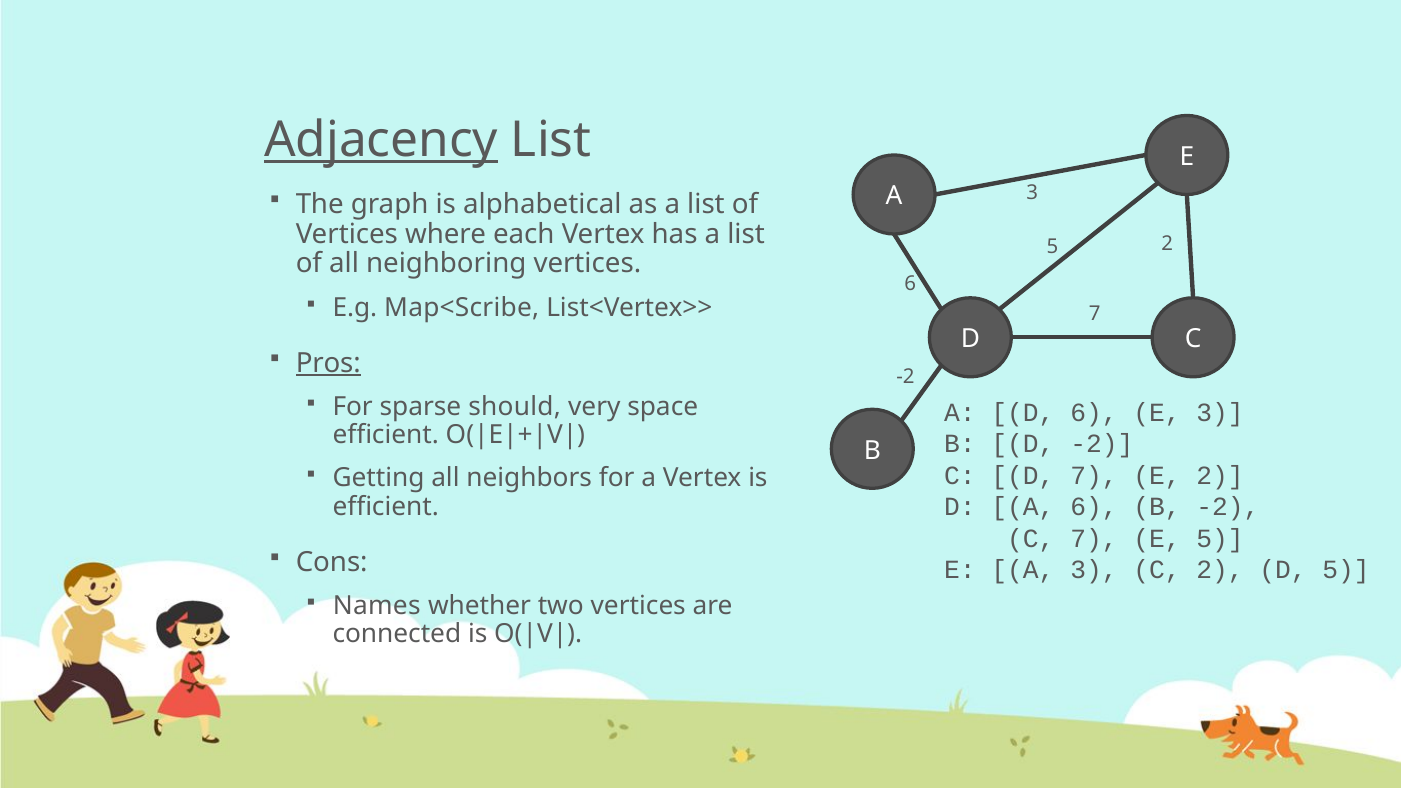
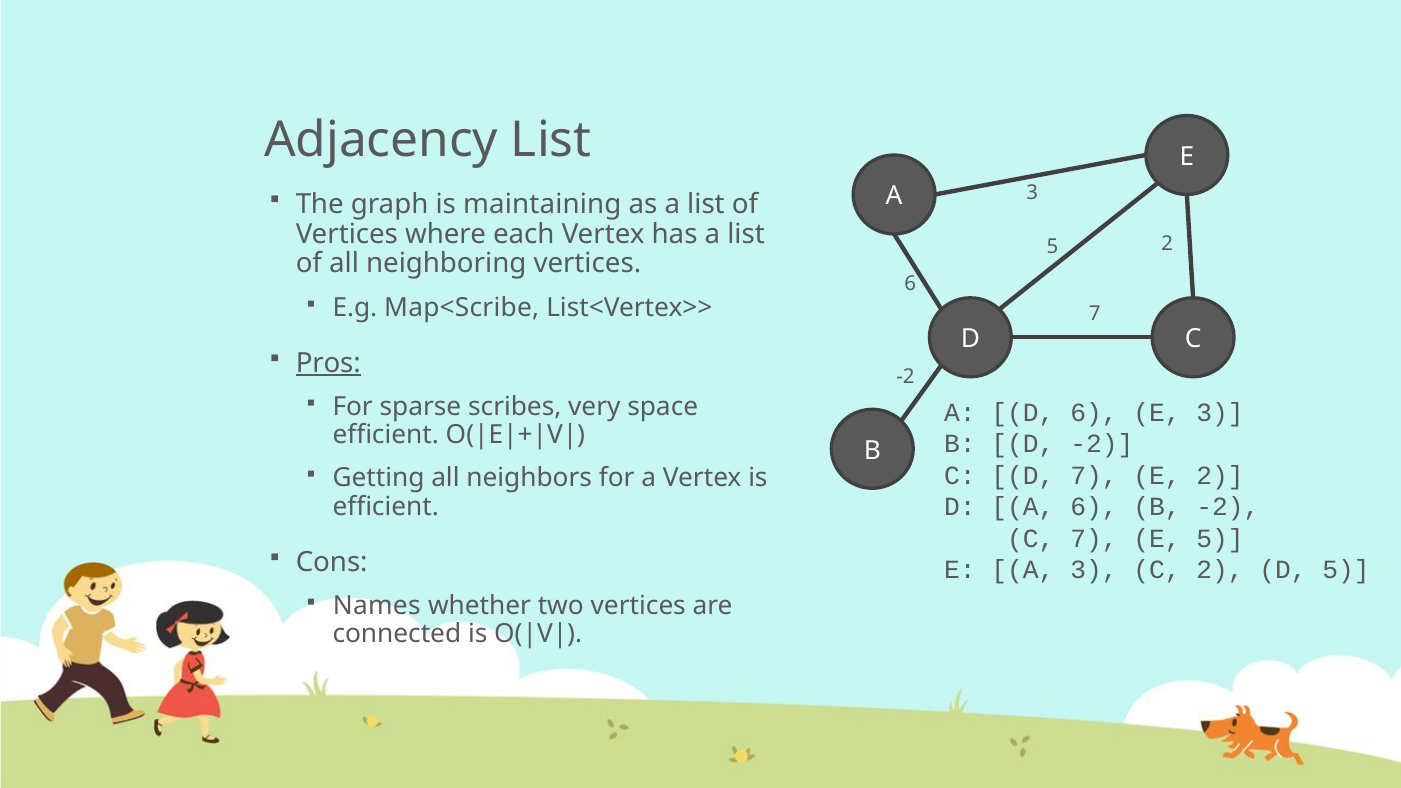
Adjacency underline: present -> none
alphabetical: alphabetical -> maintaining
should: should -> scribes
